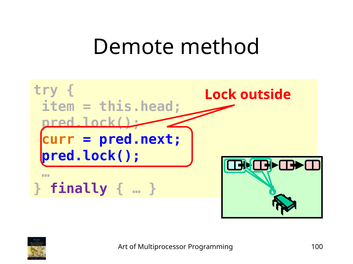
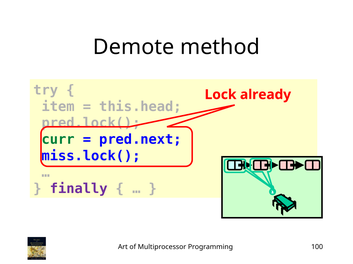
outside: outside -> already
curr colour: orange -> green
pred.lock( at (91, 156): pred.lock( -> miss.lock(
